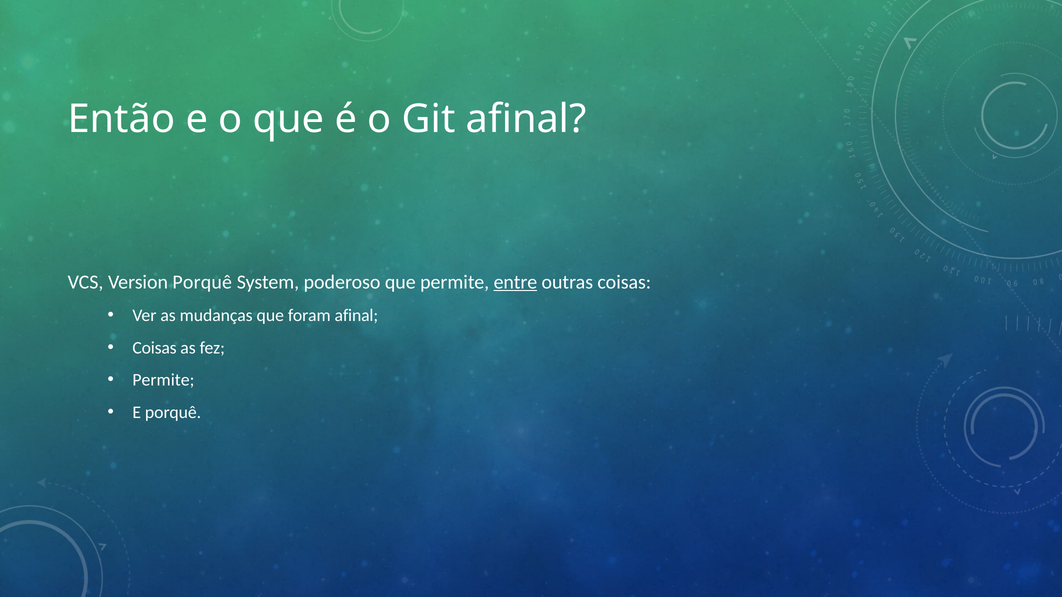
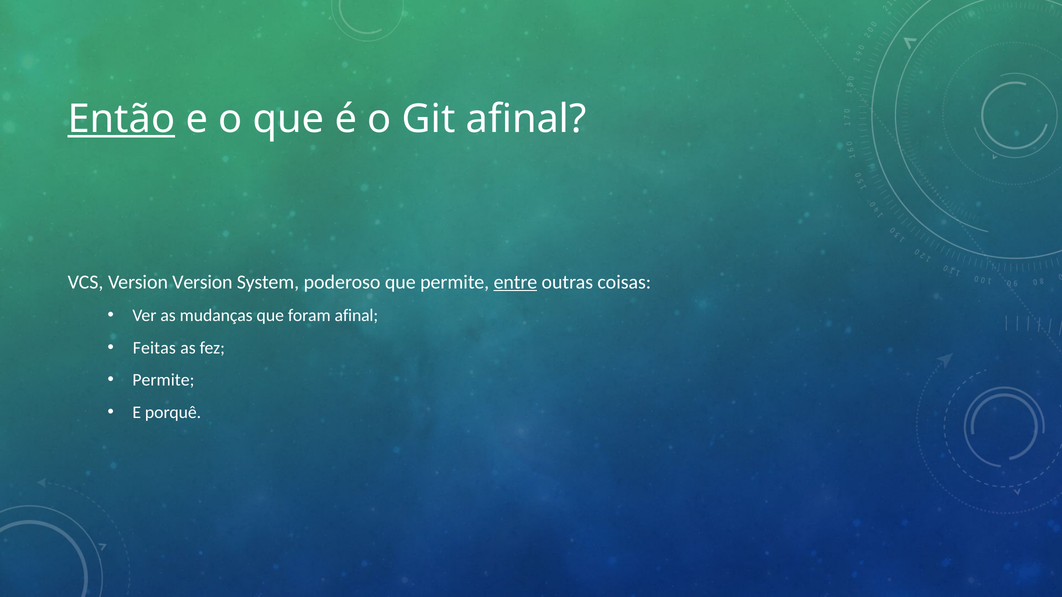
Então underline: none -> present
Version Porquê: Porquê -> Version
Coisas at (154, 348): Coisas -> Feitas
